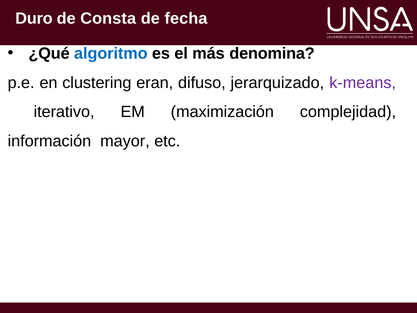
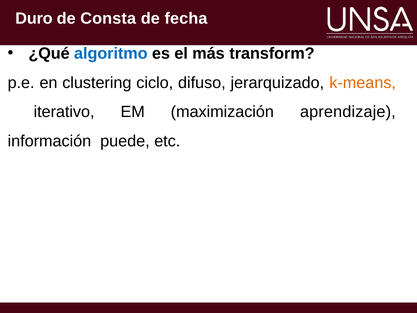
denomina: denomina -> transform
eran: eran -> ciclo
k-means colour: purple -> orange
complejidad: complejidad -> aprendizaje
mayor: mayor -> puede
